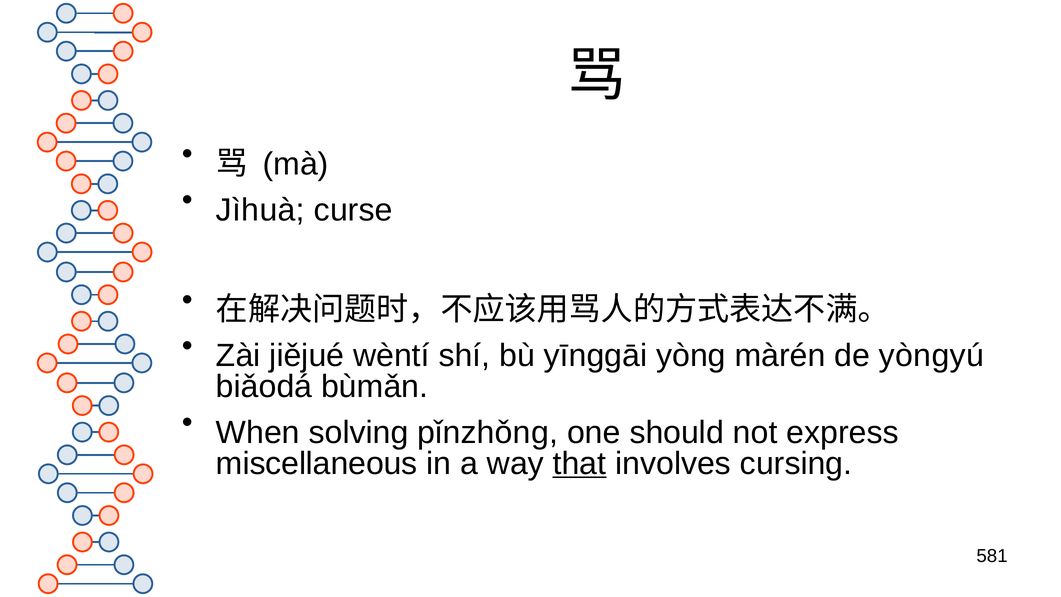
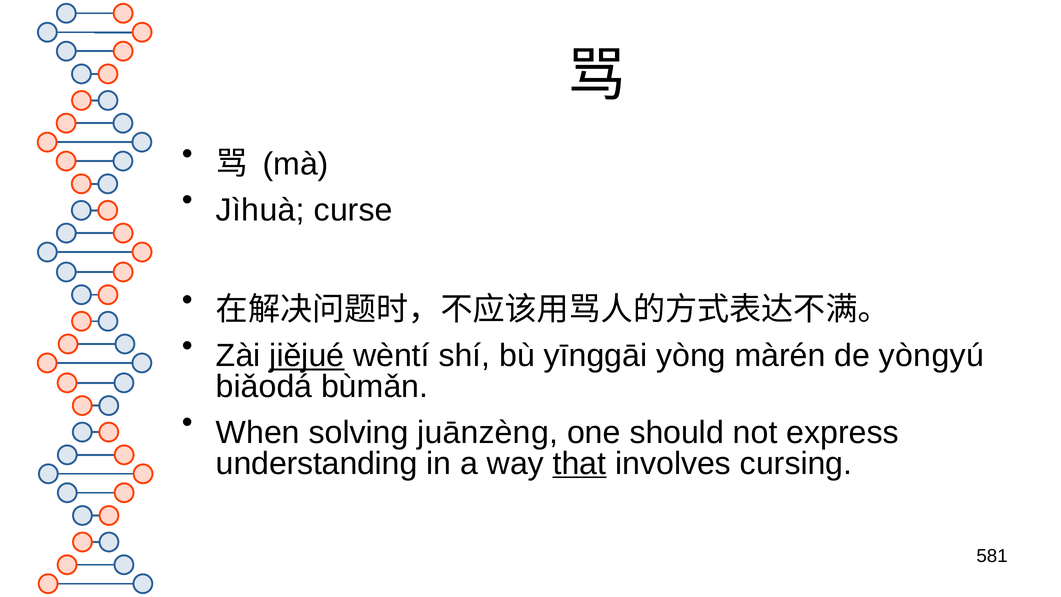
jiějué underline: none -> present
pǐnzhǒng: pǐnzhǒng -> juānzèng
miscellaneous: miscellaneous -> understanding
